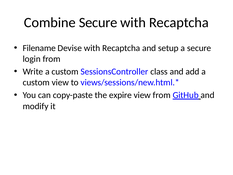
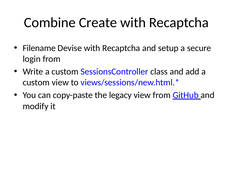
Combine Secure: Secure -> Create
expire: expire -> legacy
